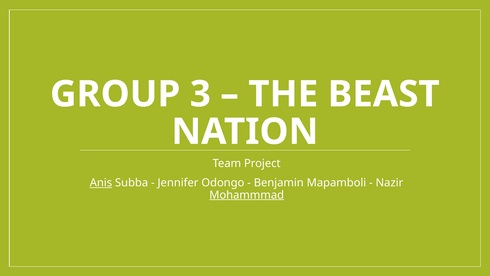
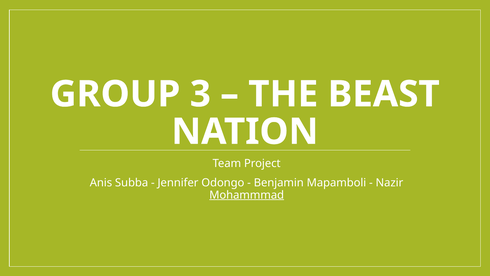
Anis underline: present -> none
